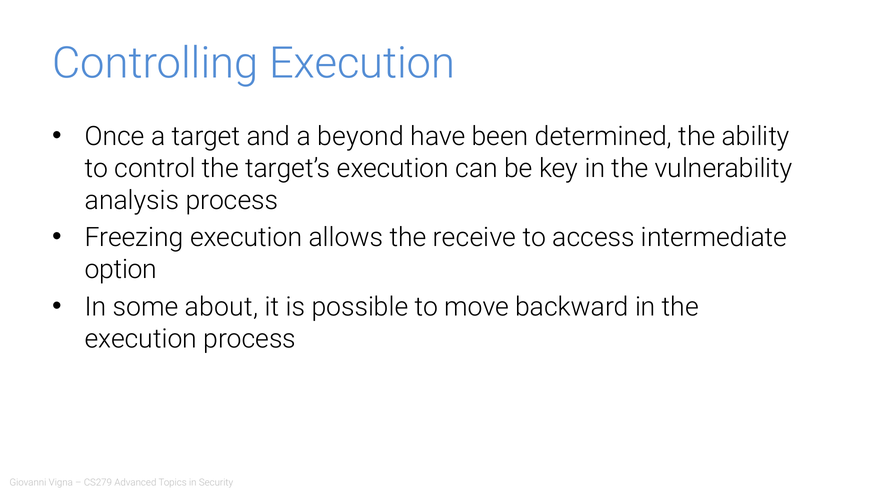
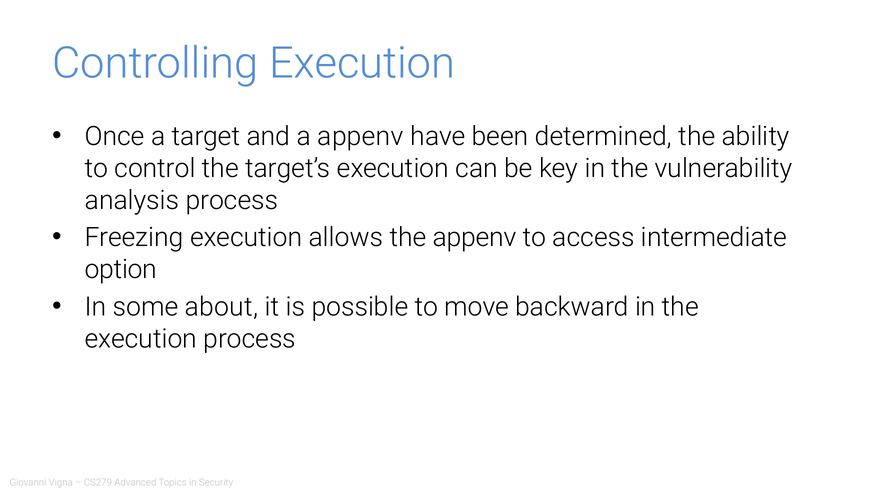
a beyond: beyond -> appenv
the receive: receive -> appenv
